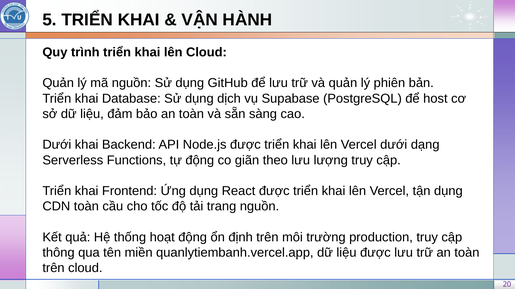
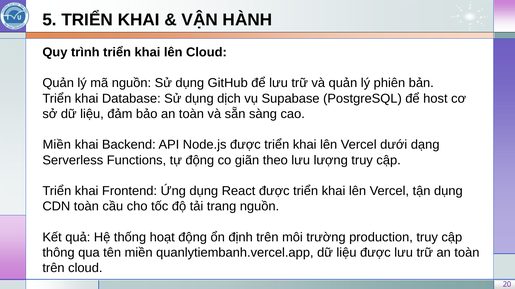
Dưới at (57, 145): Dưới -> Miền
